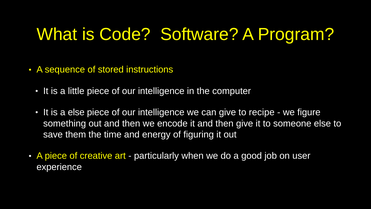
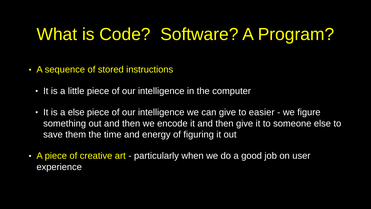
recipe: recipe -> easier
